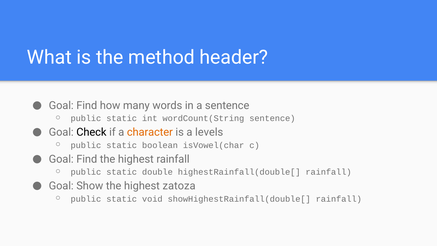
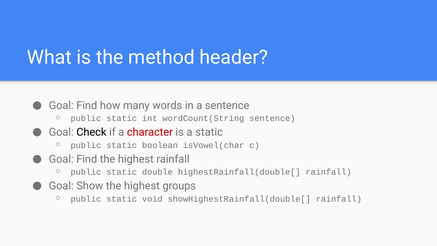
character colour: orange -> red
a levels: levels -> static
zatoza: zatoza -> groups
